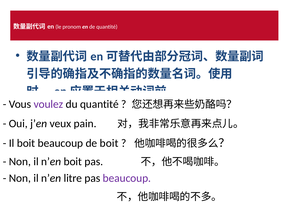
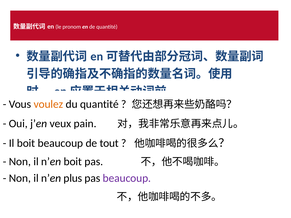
voulez colour: purple -> orange
de boit: boit -> tout
litre: litre -> plus
